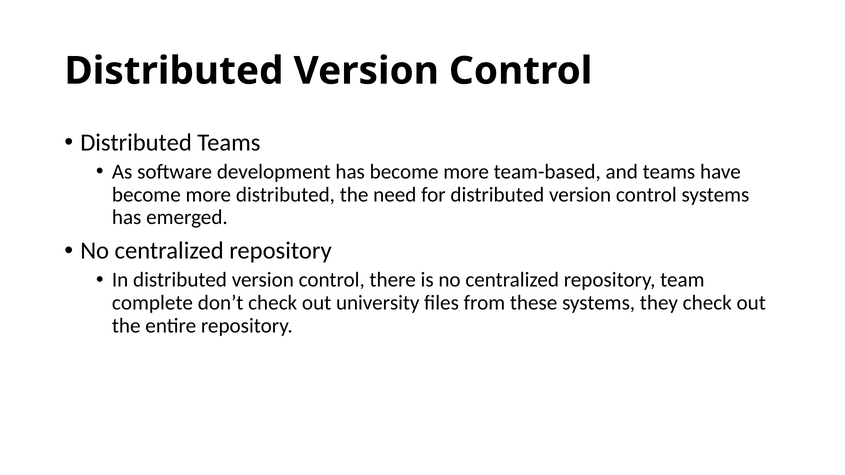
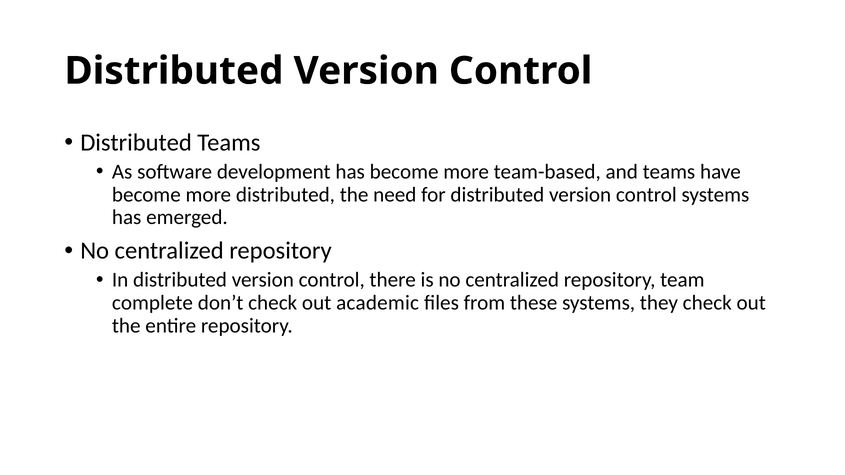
university: university -> academic
